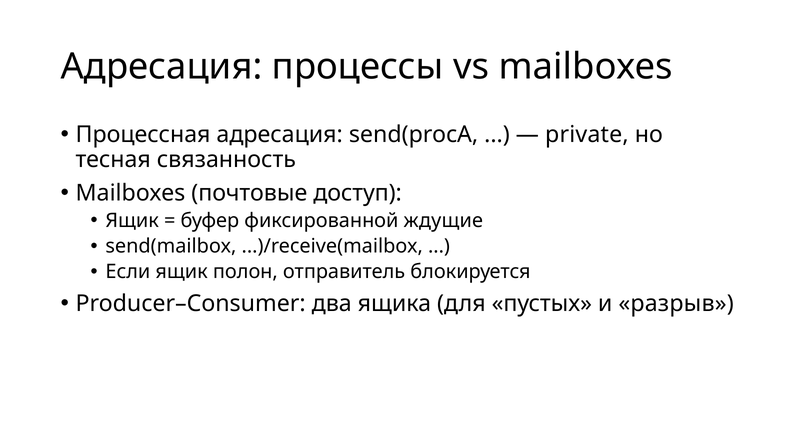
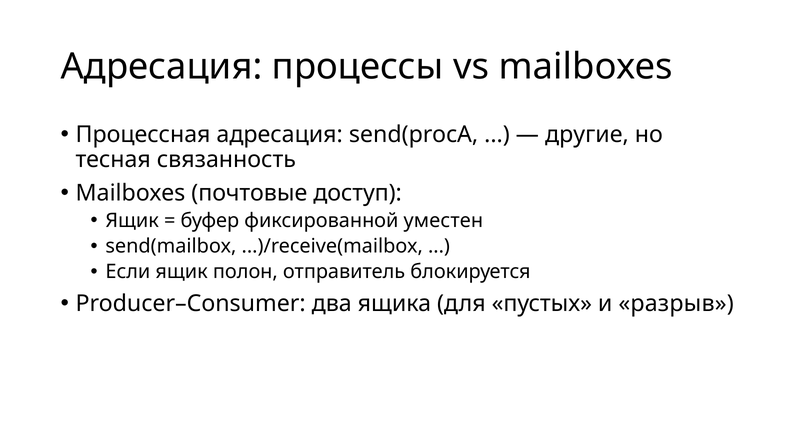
private: private -> другие
ждущие: ждущие -> уместен
